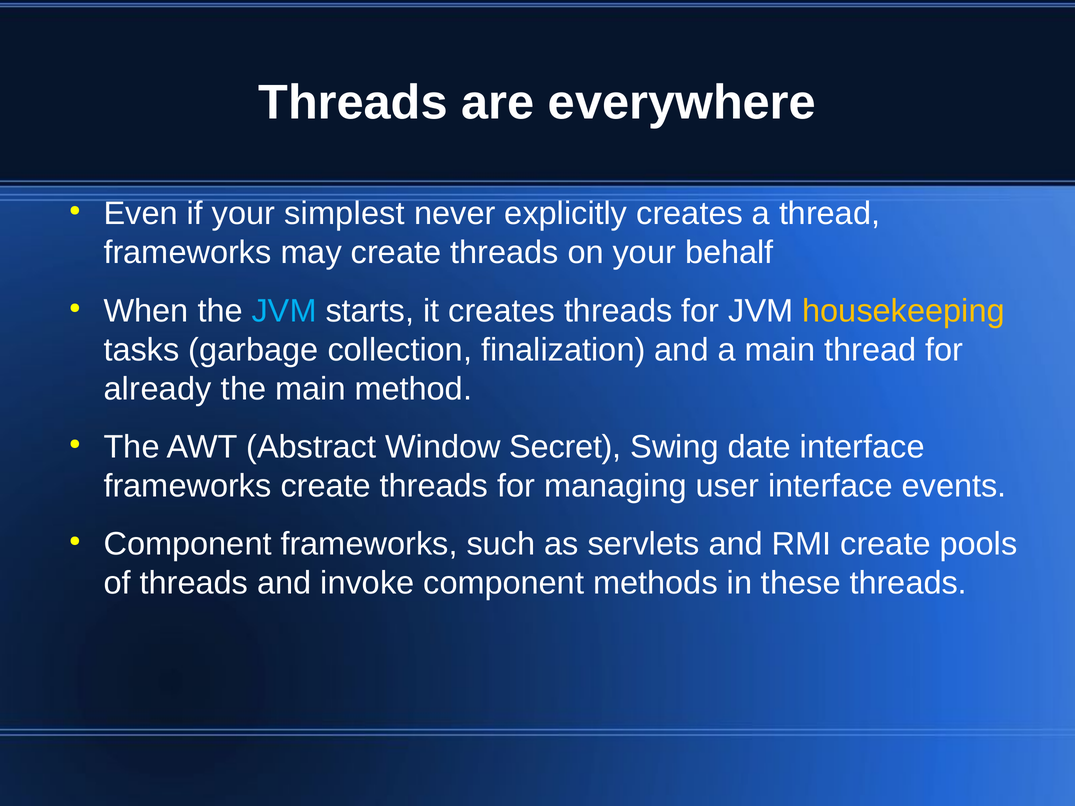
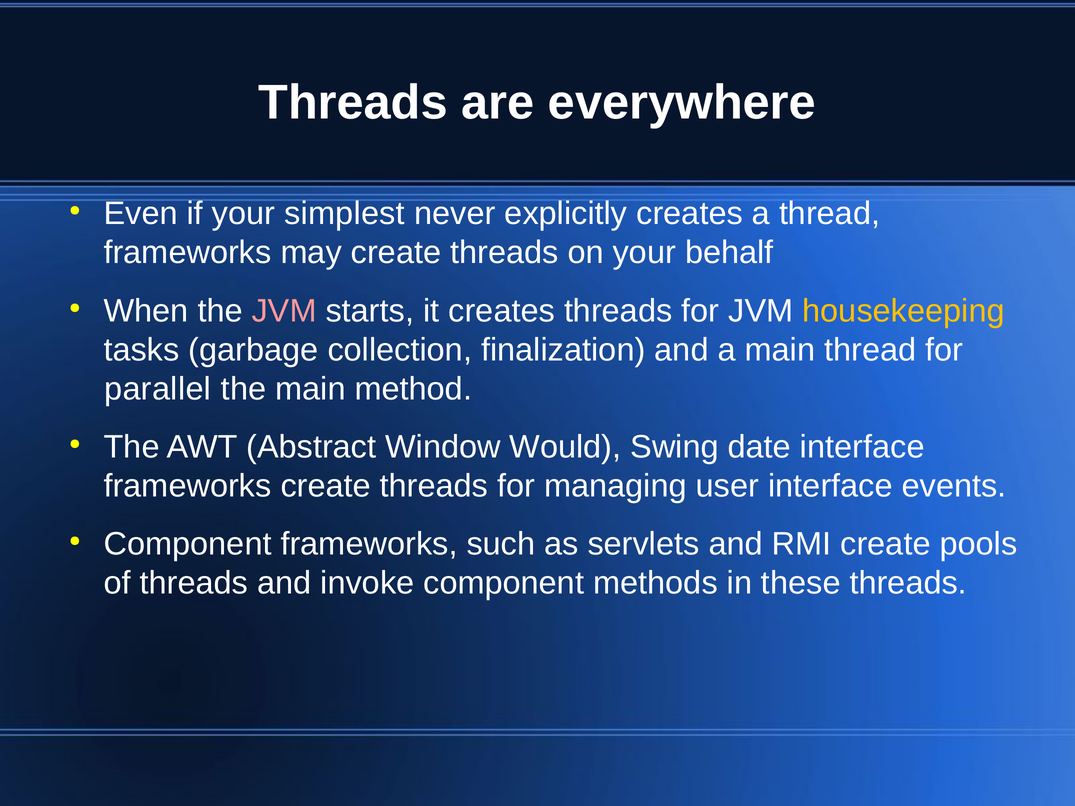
JVM at (284, 311) colour: light blue -> pink
already: already -> parallel
Secret: Secret -> Would
